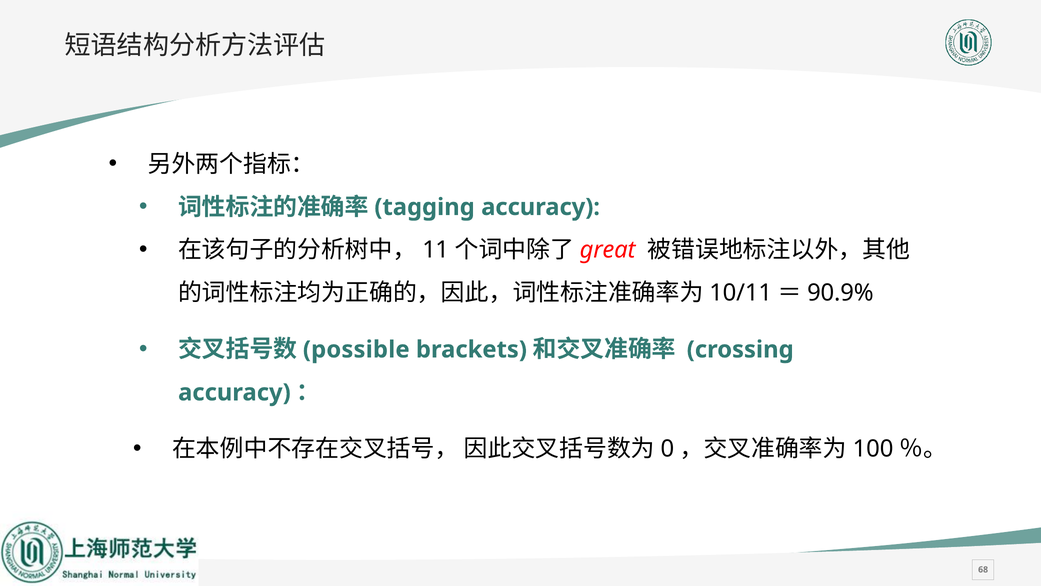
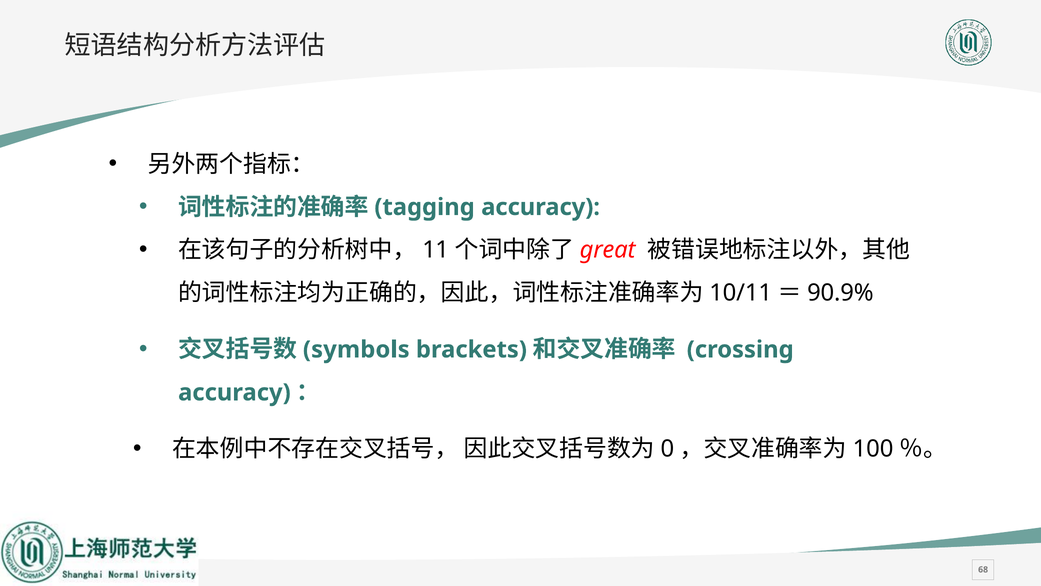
possible: possible -> symbols
